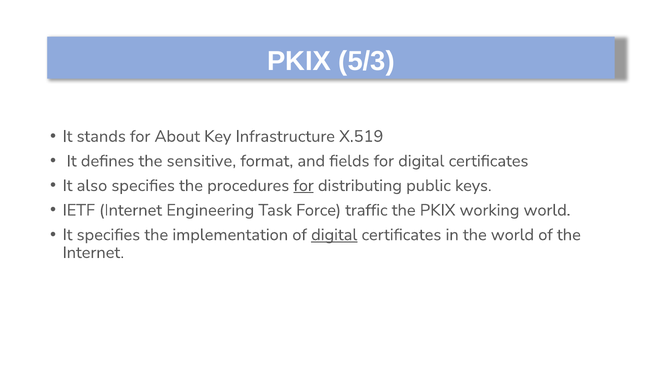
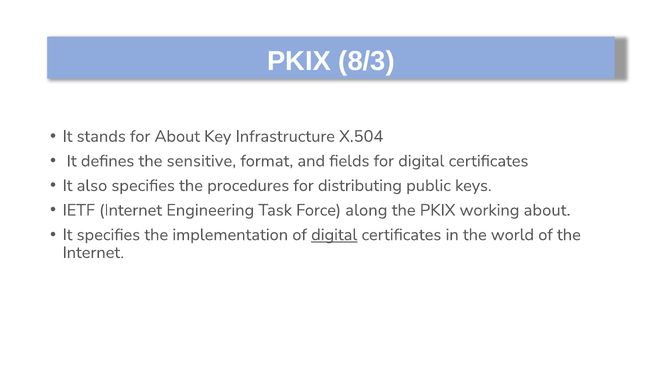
5/3: 5/3 -> 8/3
X.519: X.519 -> X.504
for at (304, 186) underline: present -> none
traffic: traffic -> along
working world: world -> about
